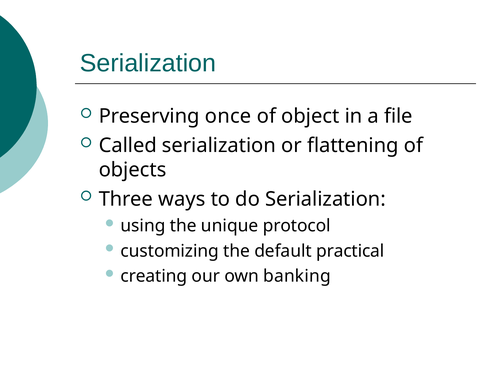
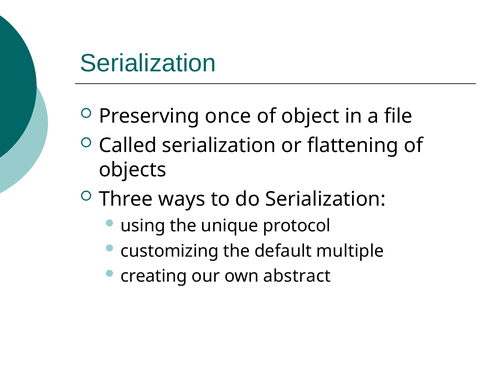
practical: practical -> multiple
banking: banking -> abstract
